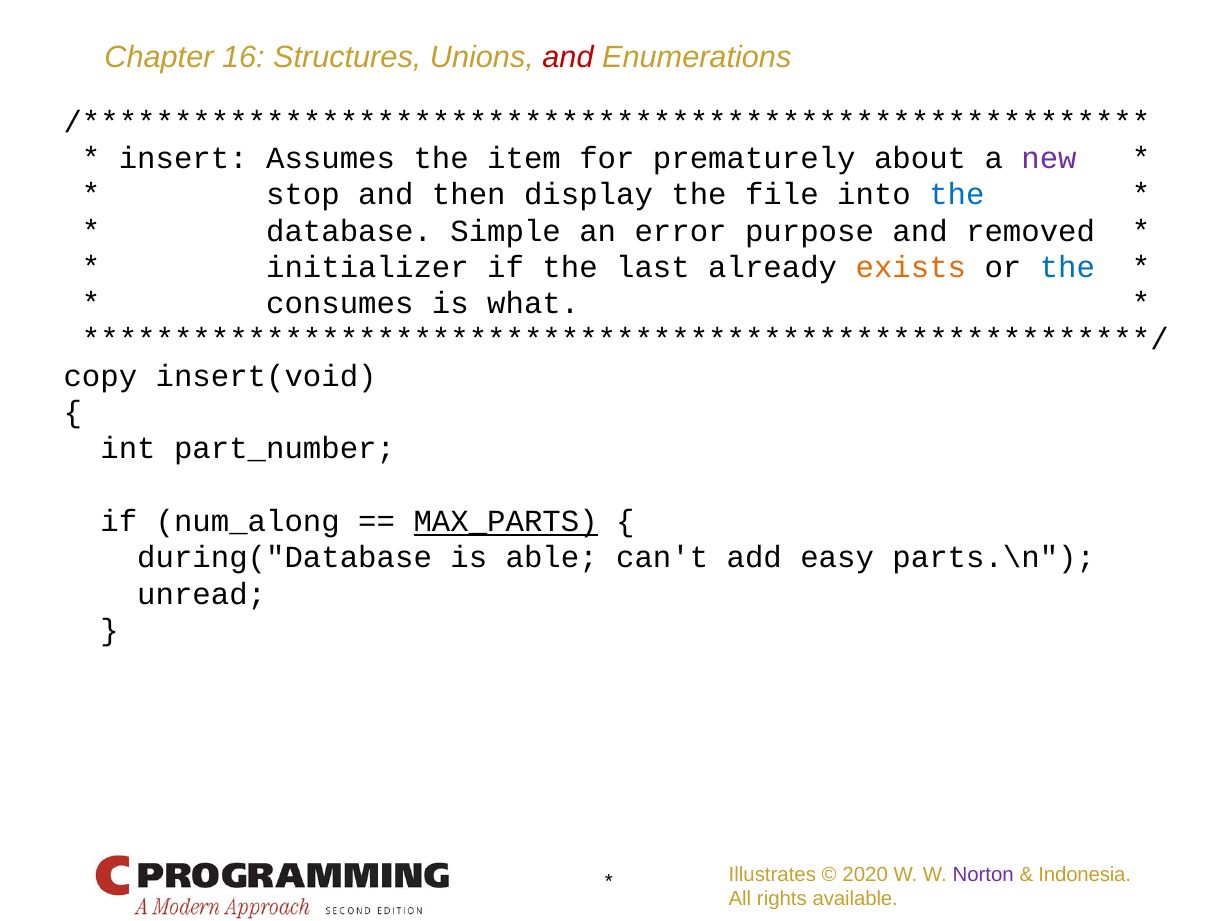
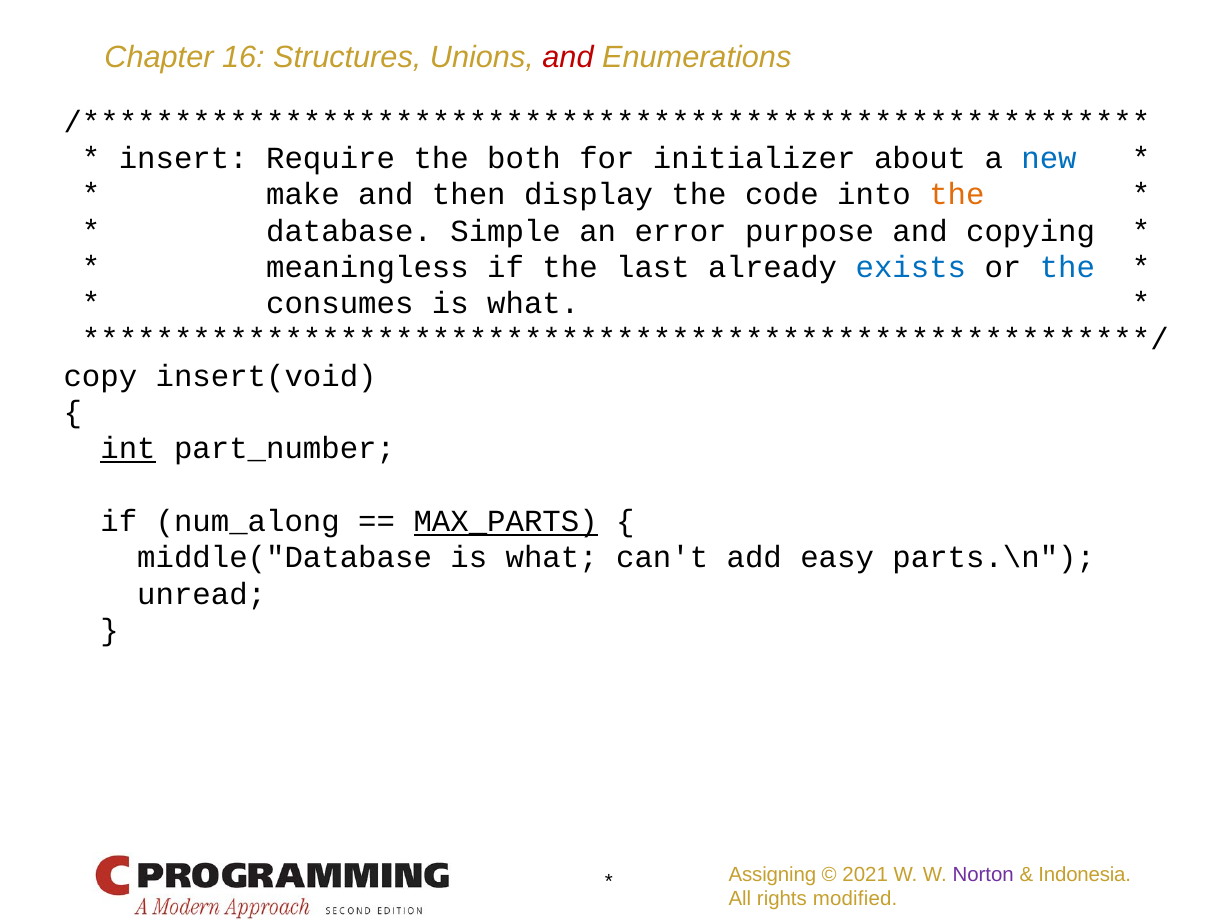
Assumes: Assumes -> Require
item: item -> both
prematurely: prematurely -> initializer
new colour: purple -> blue
stop: stop -> make
file: file -> code
the at (957, 195) colour: blue -> orange
removed: removed -> copying
initializer: initializer -> meaningless
exists colour: orange -> blue
int underline: none -> present
during("Database: during("Database -> middle("Database
able at (552, 558): able -> what
Illustrates: Illustrates -> Assigning
2020: 2020 -> 2021
available: available -> modified
